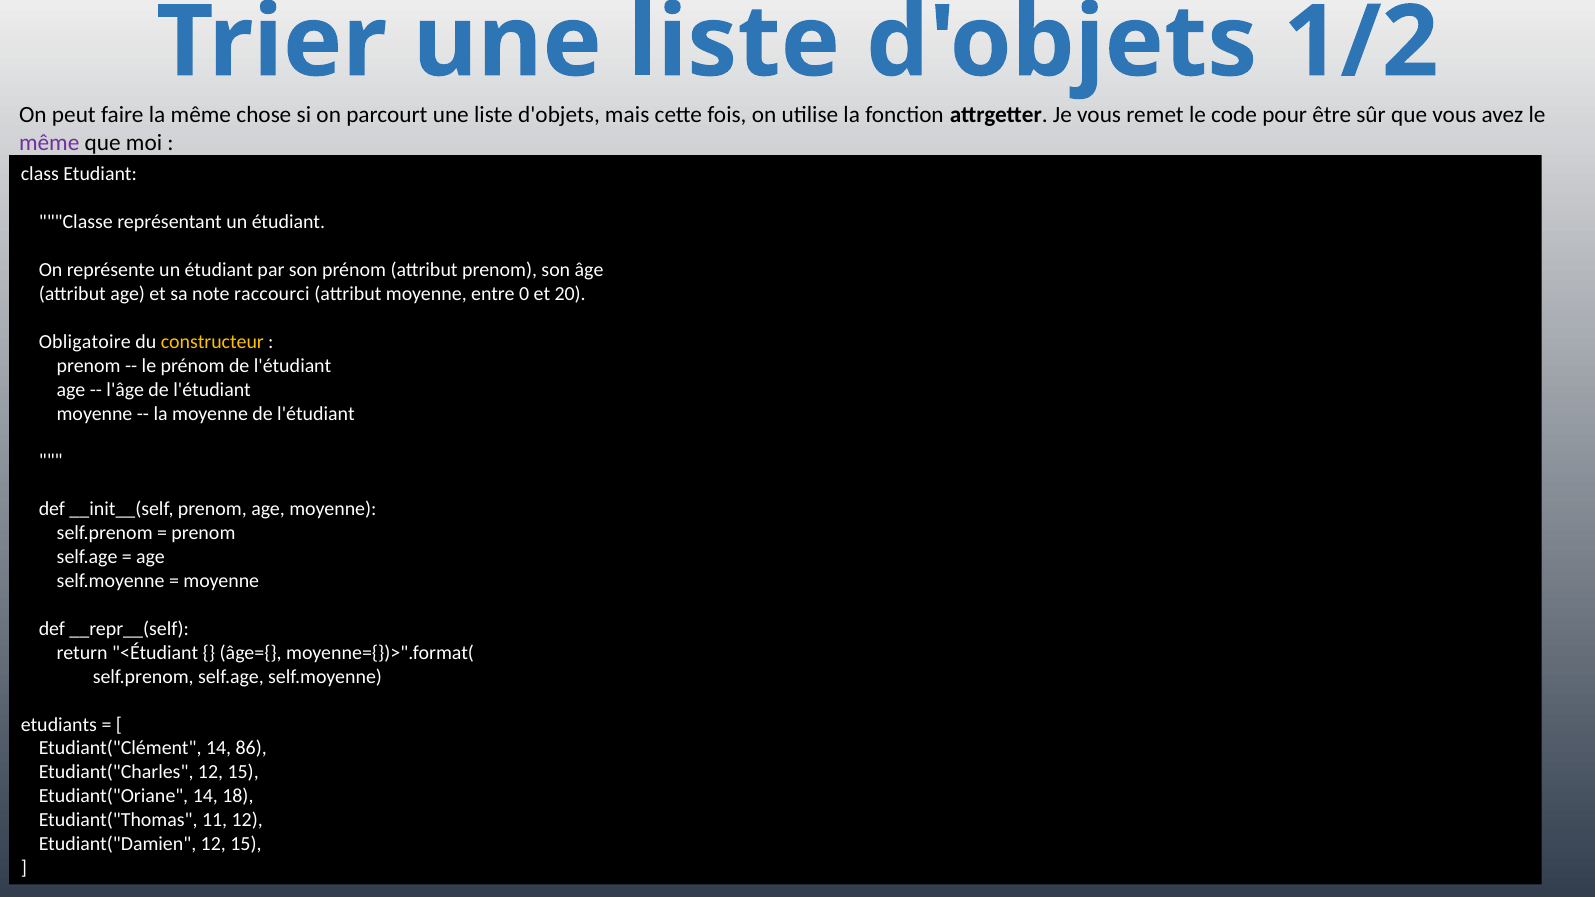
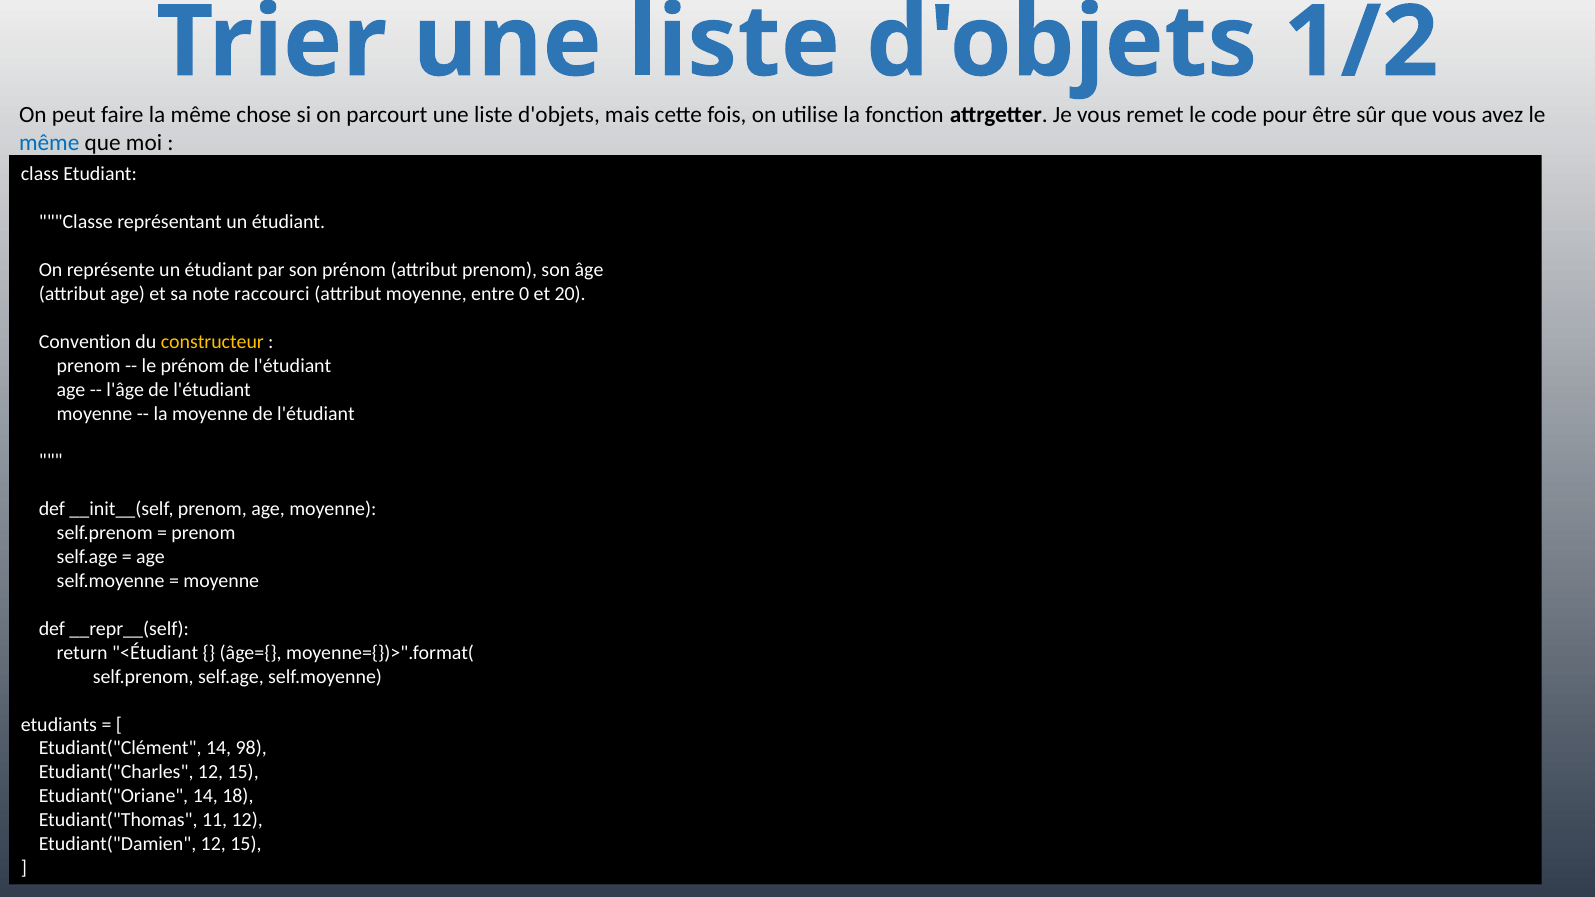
même at (49, 143) colour: purple -> blue
Obligatoire: Obligatoire -> Convention
86: 86 -> 98
